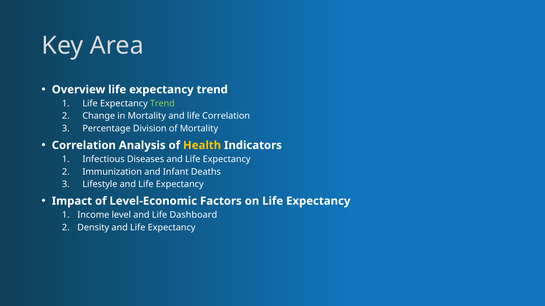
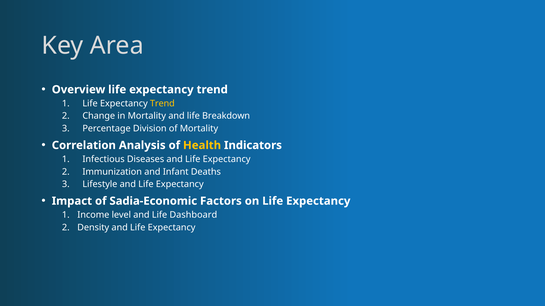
Trend at (162, 104) colour: light green -> yellow
life Correlation: Correlation -> Breakdown
Level-Economic: Level-Economic -> Sadia-Economic
